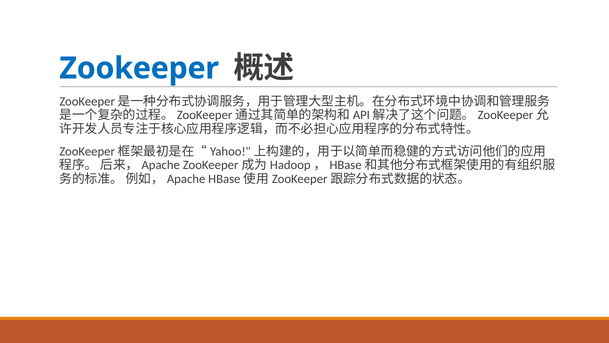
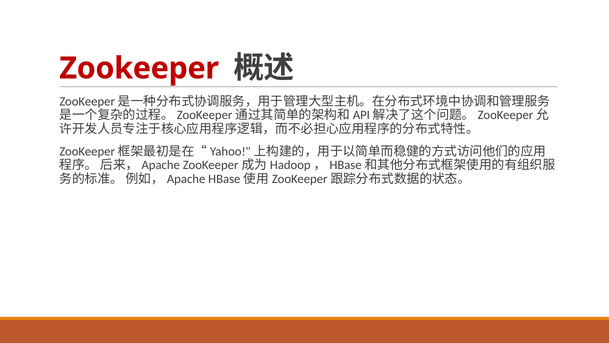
Zookeeper colour: blue -> red
